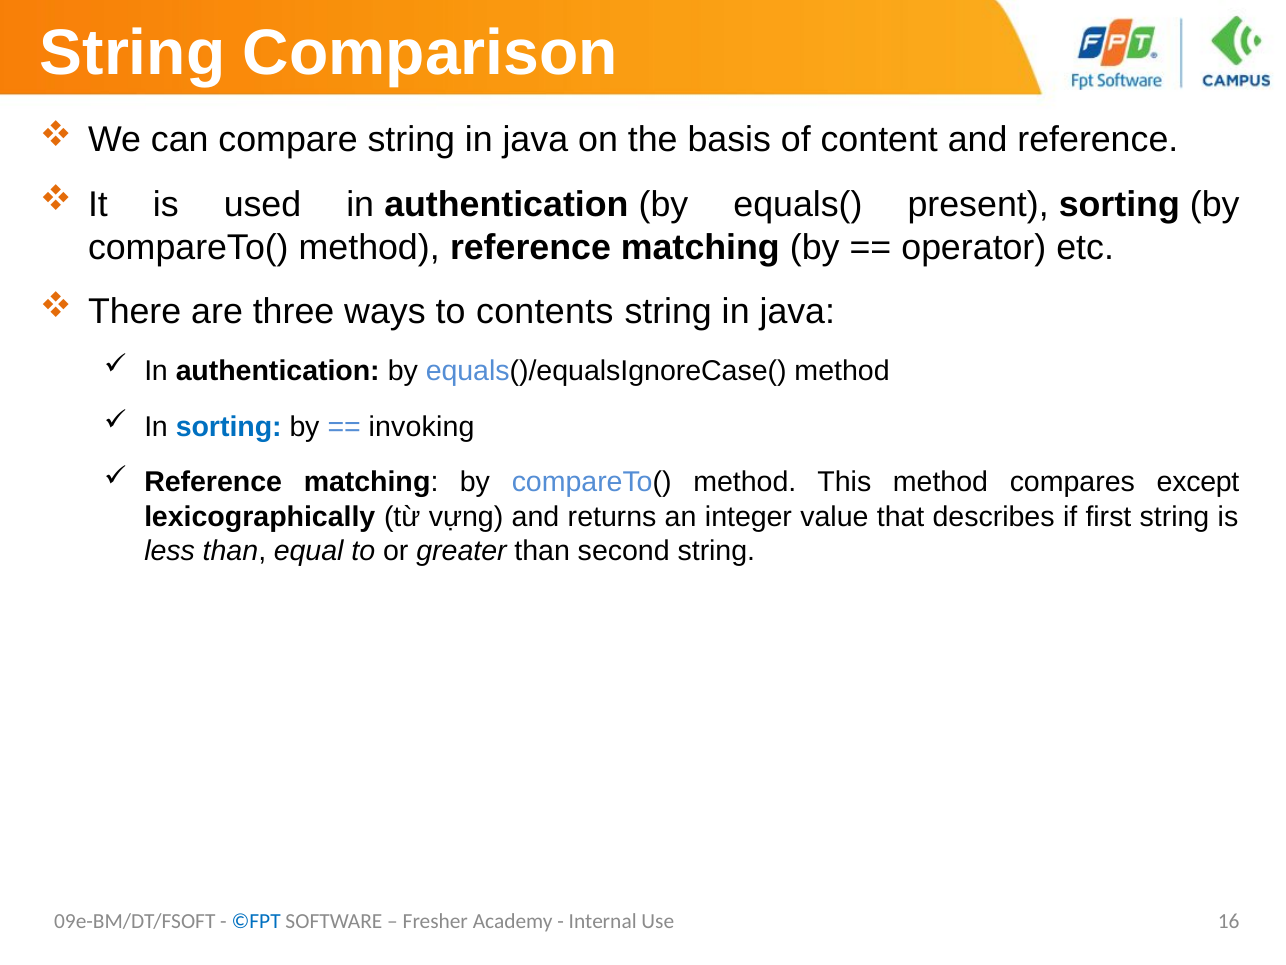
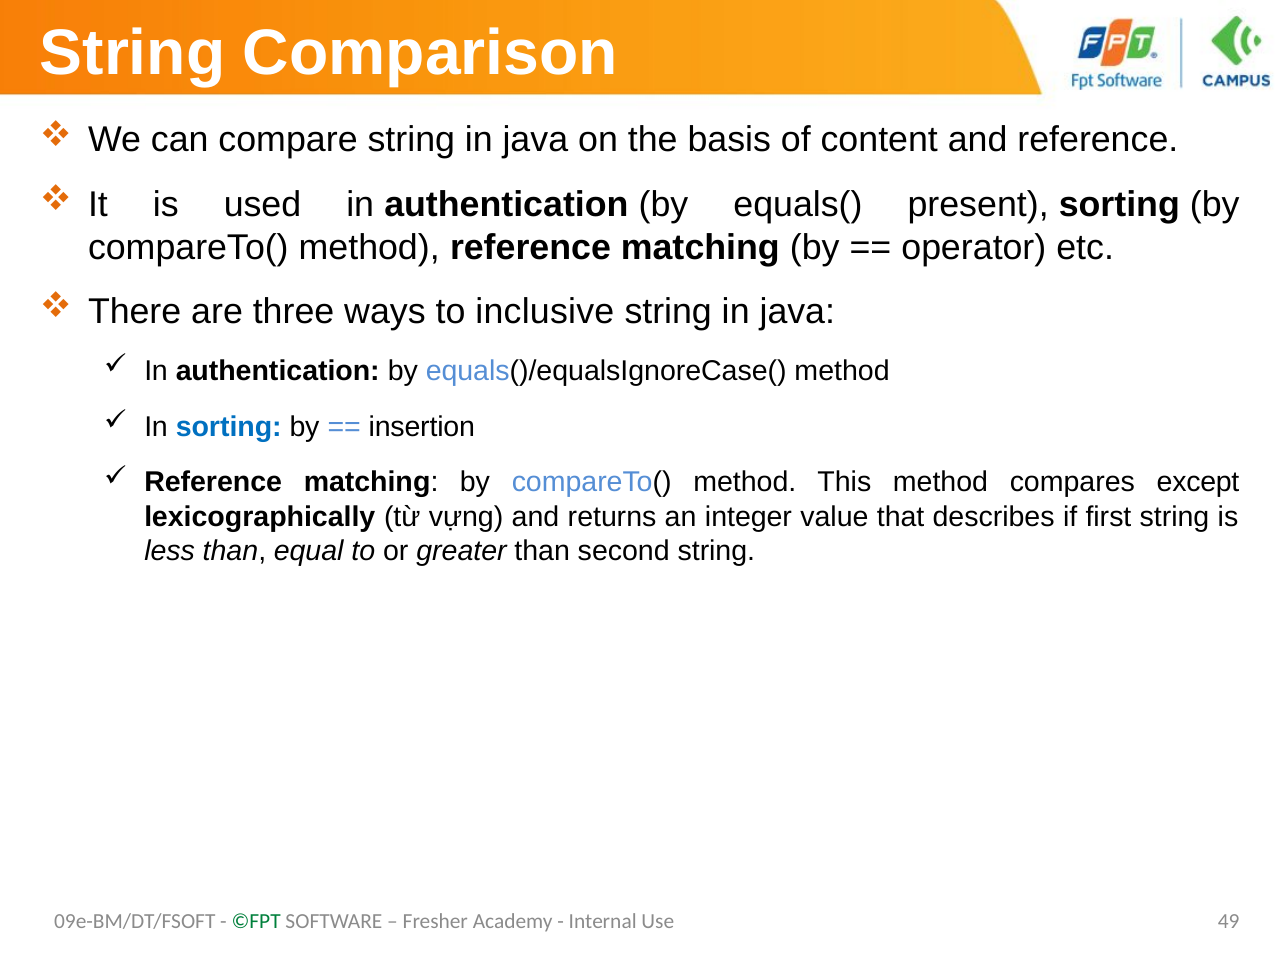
contents: contents -> inclusive
invoking: invoking -> insertion
©FPT colour: blue -> green
16: 16 -> 49
